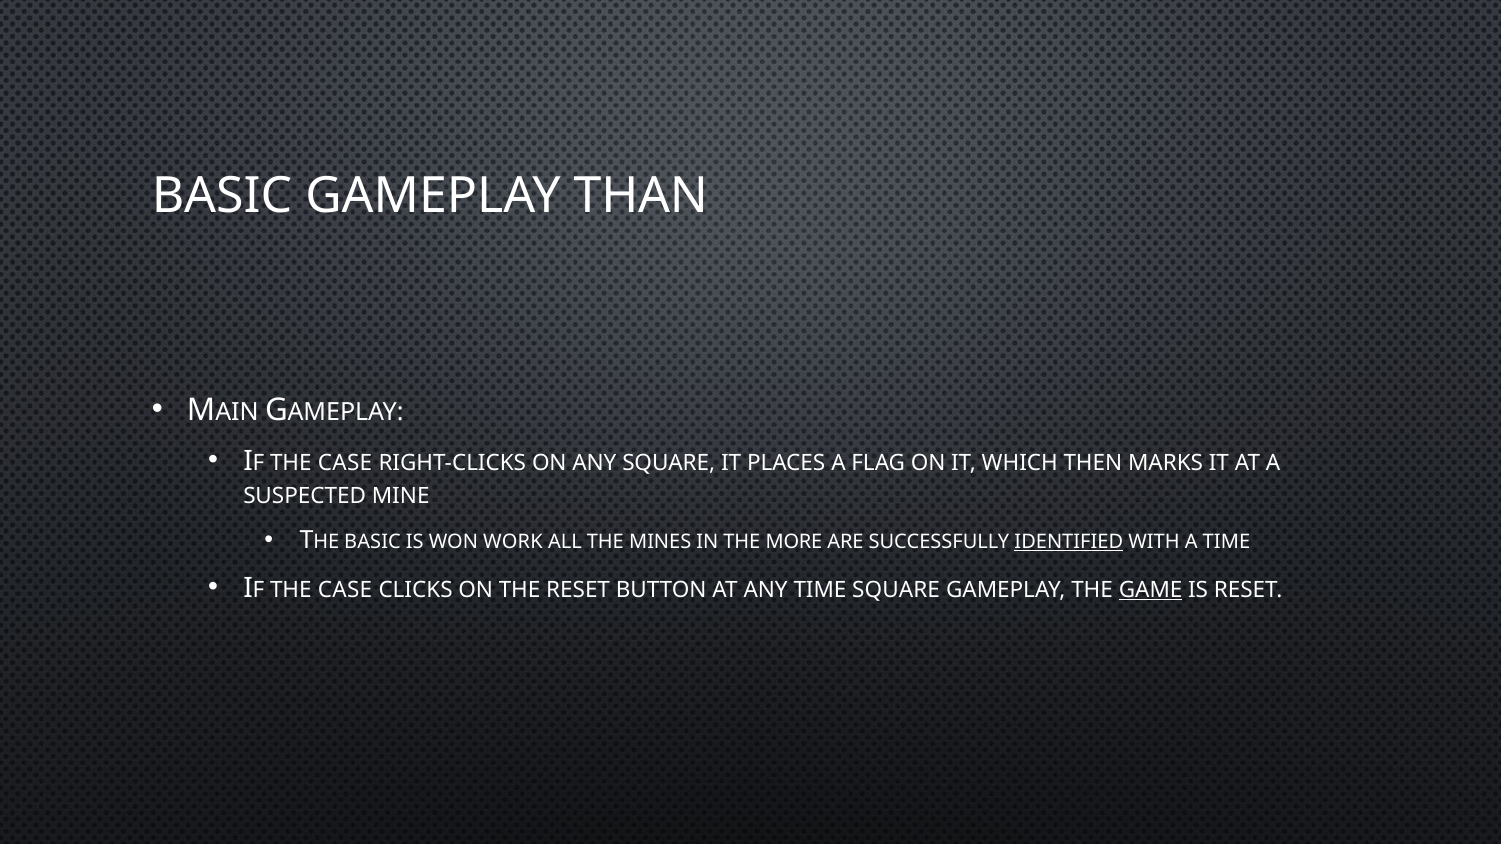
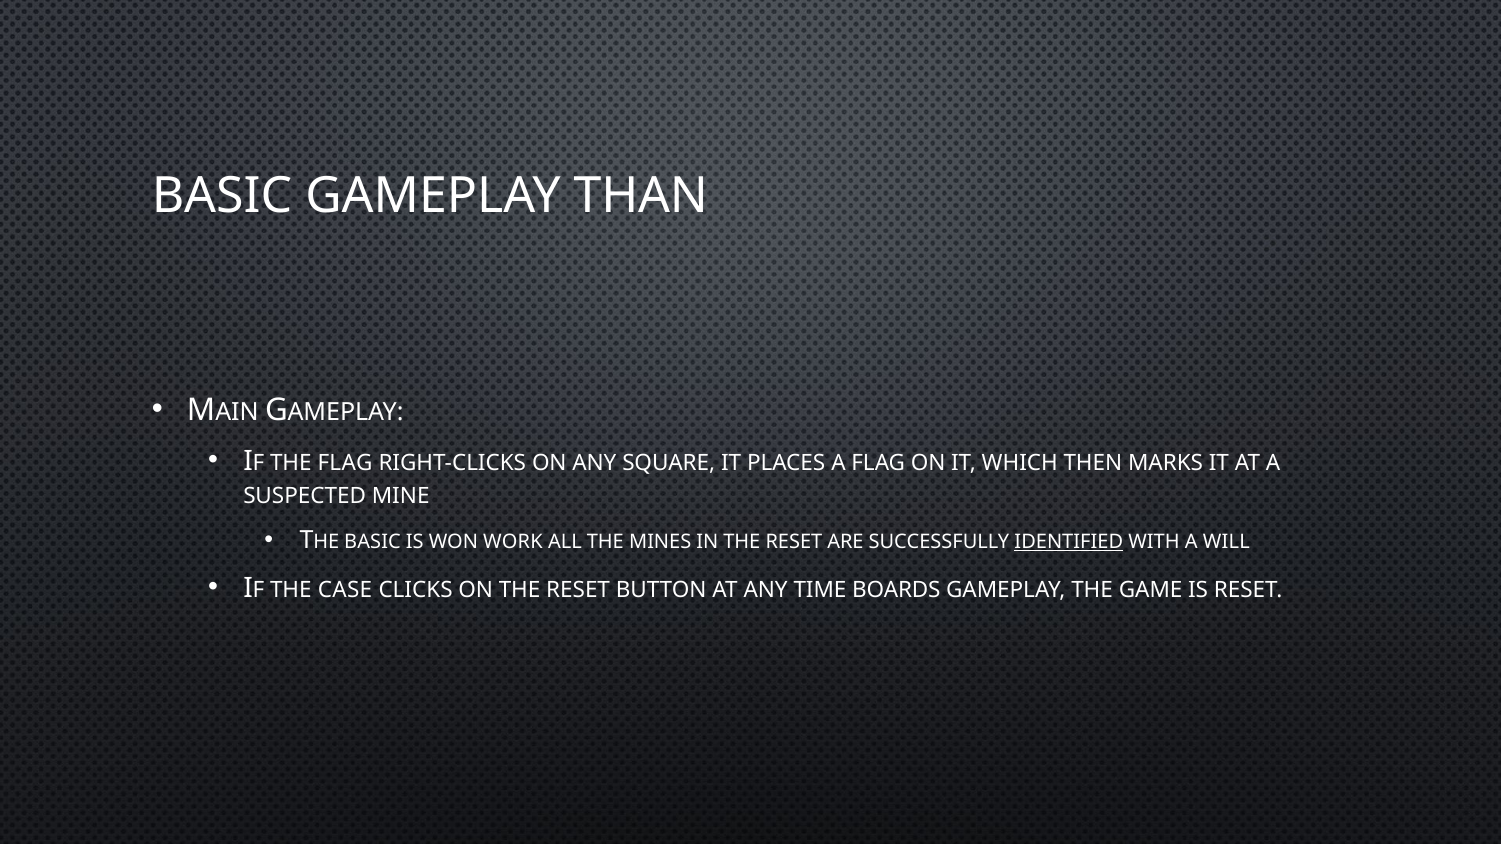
CASE at (345, 463): CASE -> FLAG
IN THE MORE: MORE -> RESET
A TIME: TIME -> WILL
TIME SQUARE: SQUARE -> BOARDS
GAME underline: present -> none
